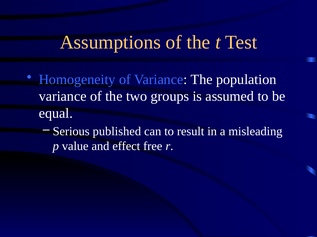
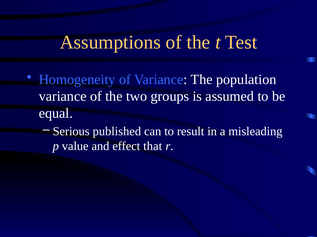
free: free -> that
